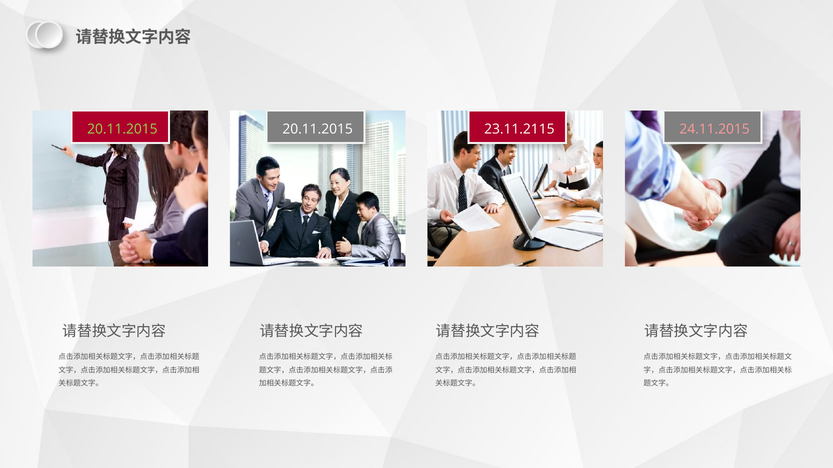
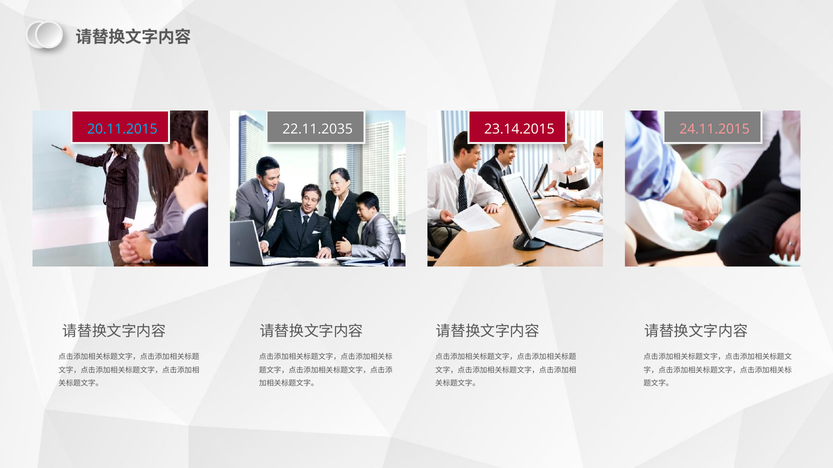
20.11.2015 at (122, 129) colour: light green -> light blue
20.11.2015 at (318, 129): 20.11.2015 -> 22.11.2035
23.11.2115: 23.11.2115 -> 23.14.2015
